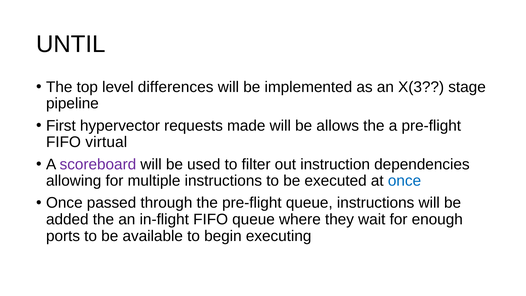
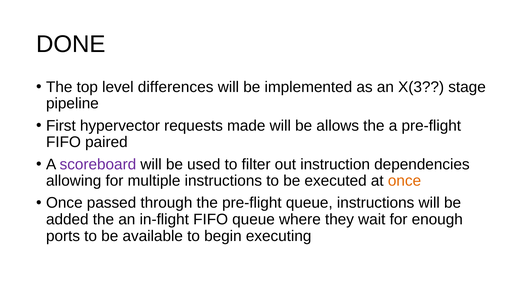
UNTIL: UNTIL -> DONE
virtual: virtual -> paired
once at (405, 181) colour: blue -> orange
